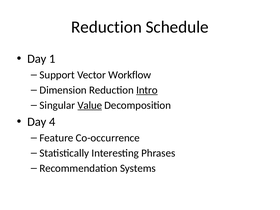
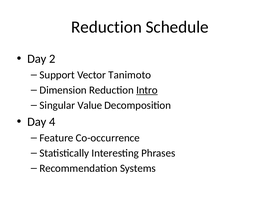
1: 1 -> 2
Workflow: Workflow -> Tanimoto
Value underline: present -> none
